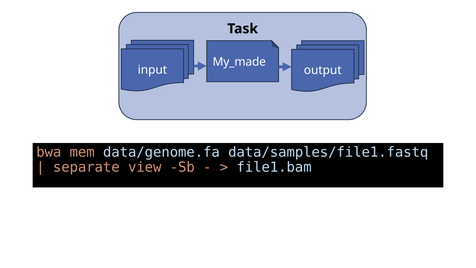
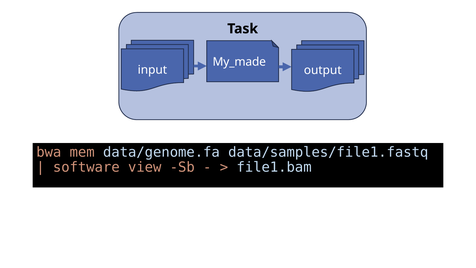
separate: separate -> software
